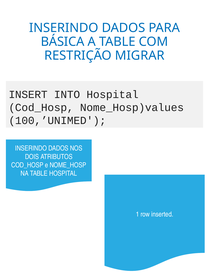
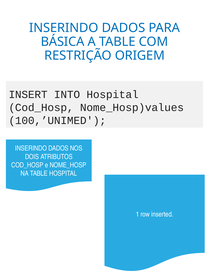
MIGRAR: MIGRAR -> ORIGEM
